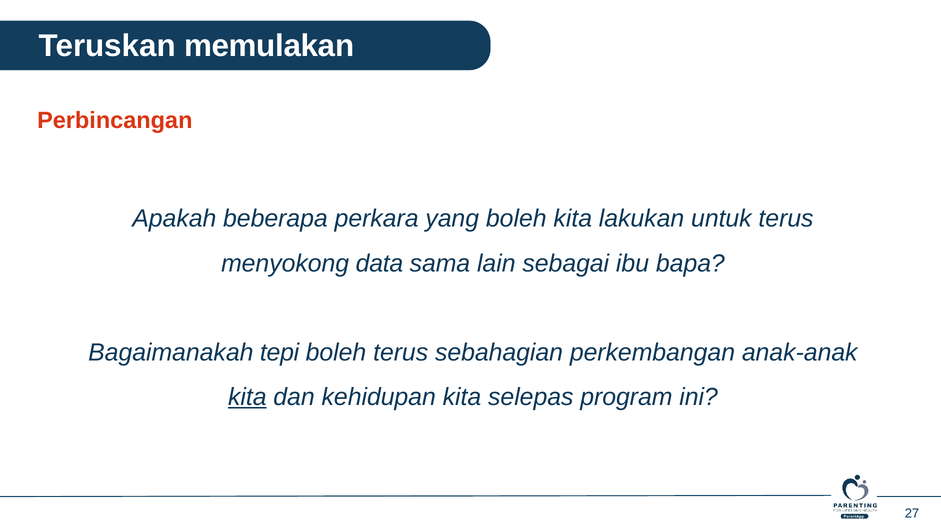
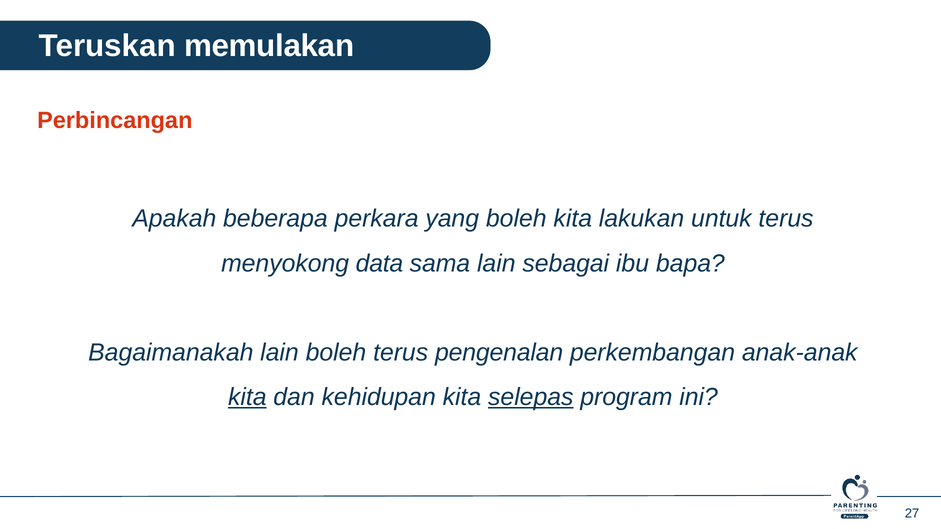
Bagaimanakah tepi: tepi -> lain
sebahagian: sebahagian -> pengenalan
selepas underline: none -> present
